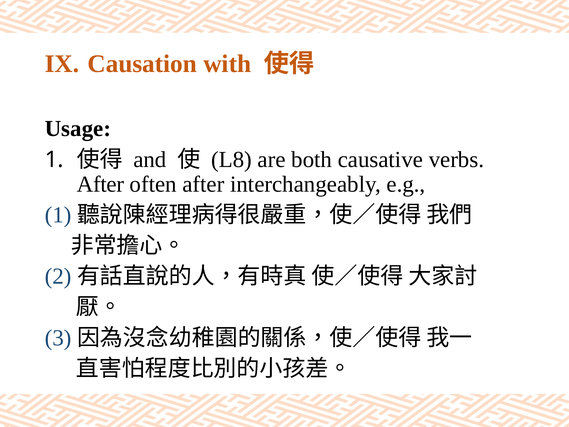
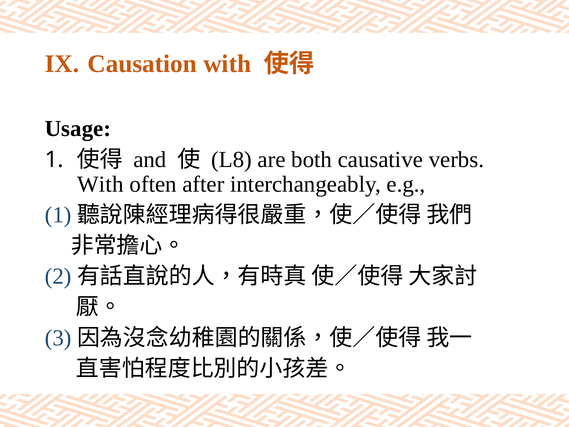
After at (100, 184): After -> With
